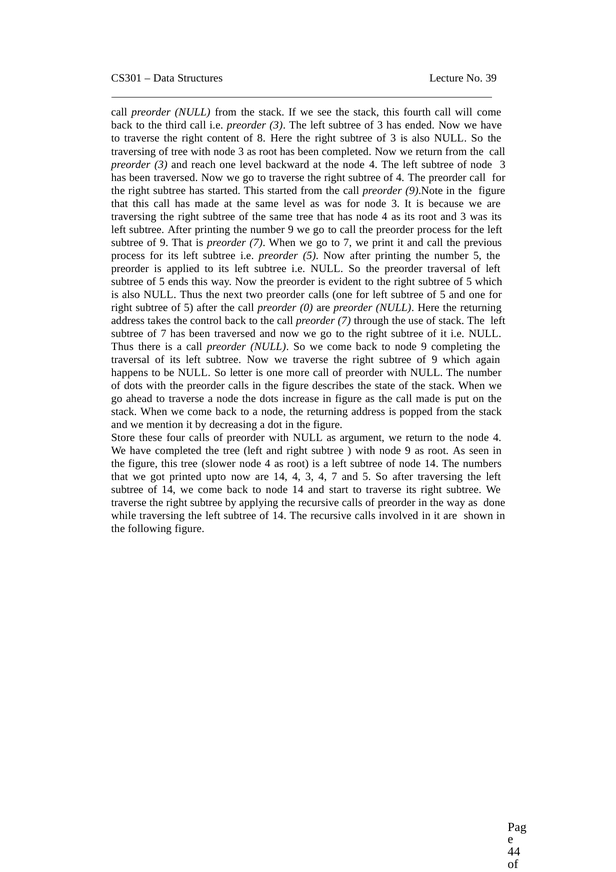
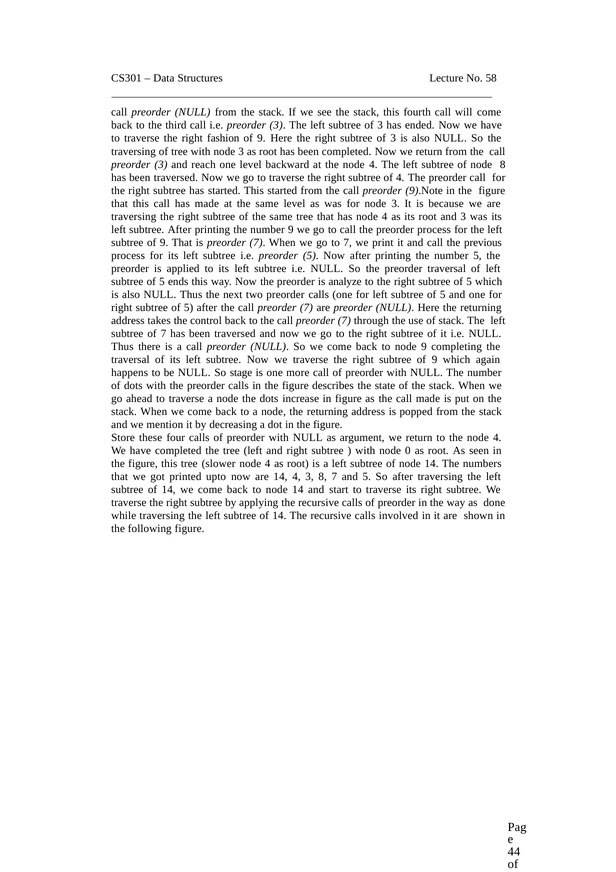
39: 39 -> 58
content: content -> fashion
8 at (261, 138): 8 -> 9
of node 3: 3 -> 8
evident: evident -> analyze
0 at (306, 307): 0 -> 7
letter: letter -> stage
with node 9: 9 -> 0
3 4: 4 -> 8
